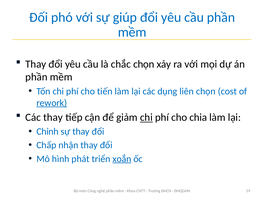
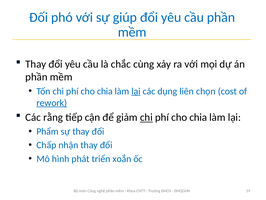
chắc chọn: chọn -> cùng
tiến at (105, 91): tiến -> chia
lại at (136, 91) underline: none -> present
Các thay: thay -> rằng
Chỉnh: Chỉnh -> Phẩm
xoắn underline: present -> none
